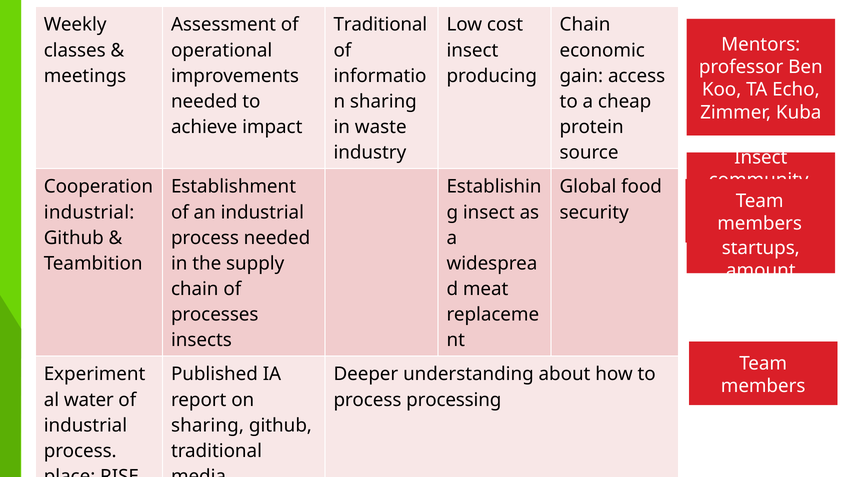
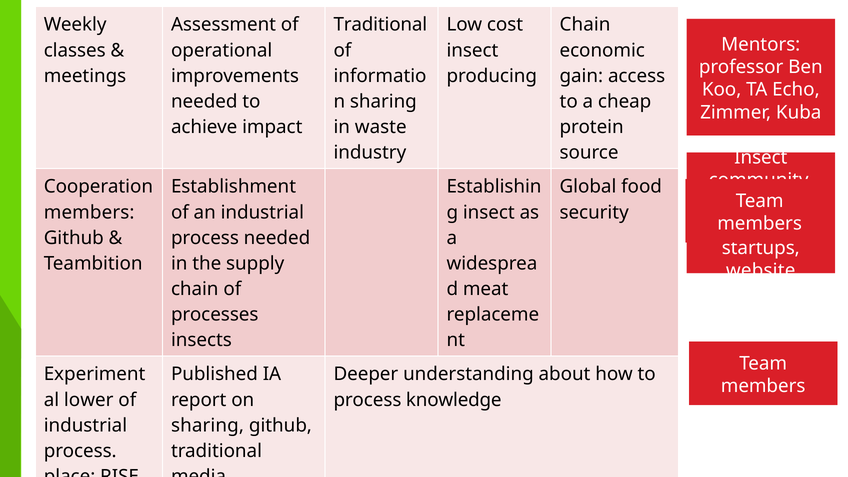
industrial at (89, 212): industrial -> members
amount: amount -> website
water: water -> lower
processing: processing -> knowledge
